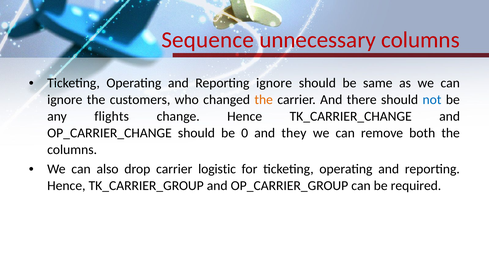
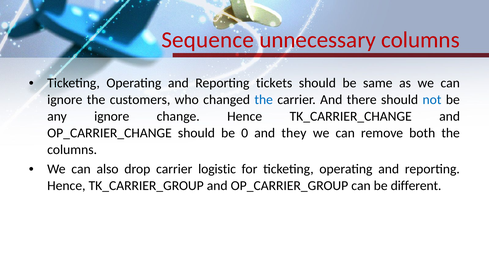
Reporting ignore: ignore -> tickets
the at (264, 100) colour: orange -> blue
any flights: flights -> ignore
required: required -> different
